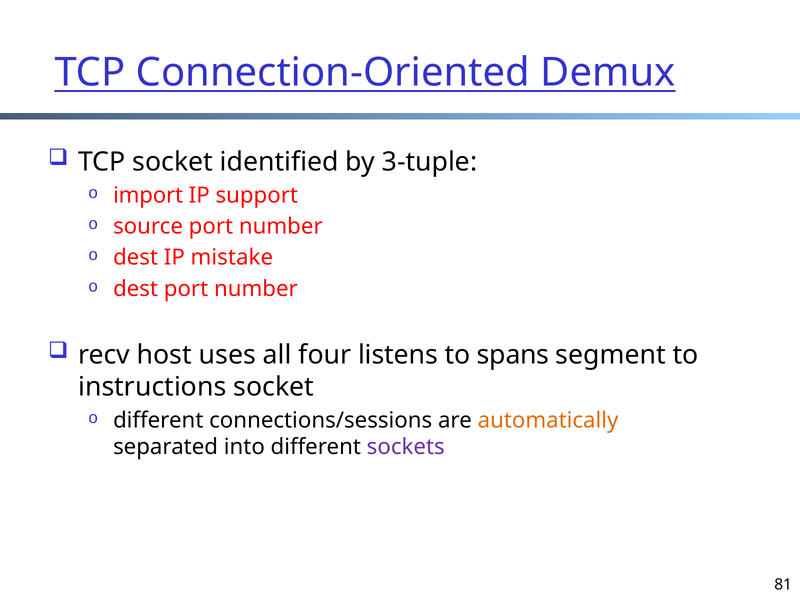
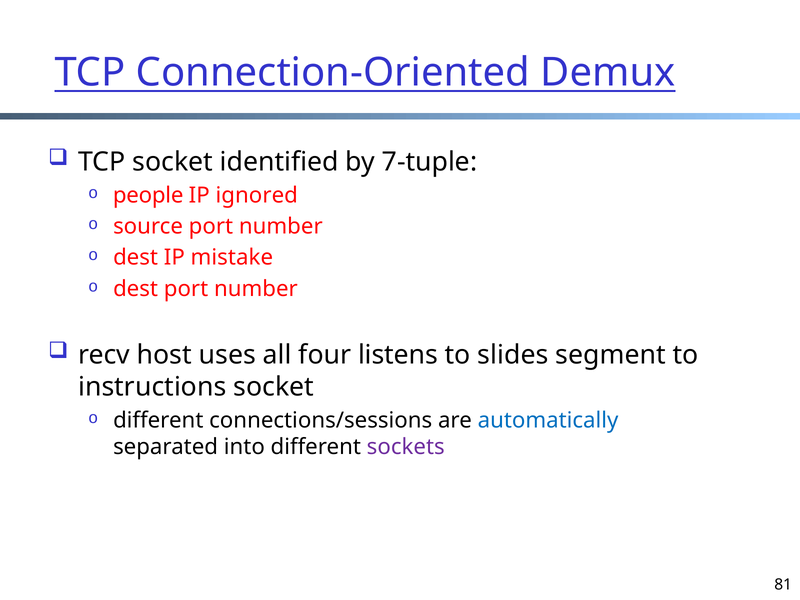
3-tuple: 3-tuple -> 7-tuple
import: import -> people
support: support -> ignored
spans: spans -> slides
automatically colour: orange -> blue
